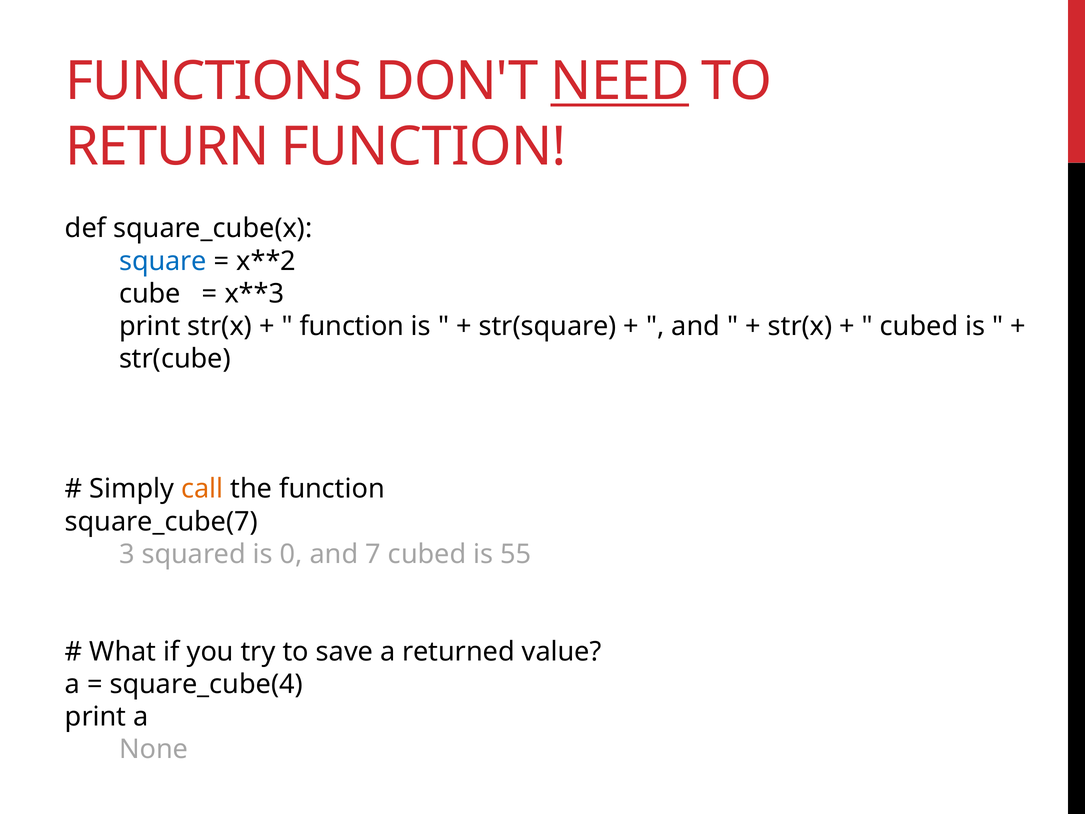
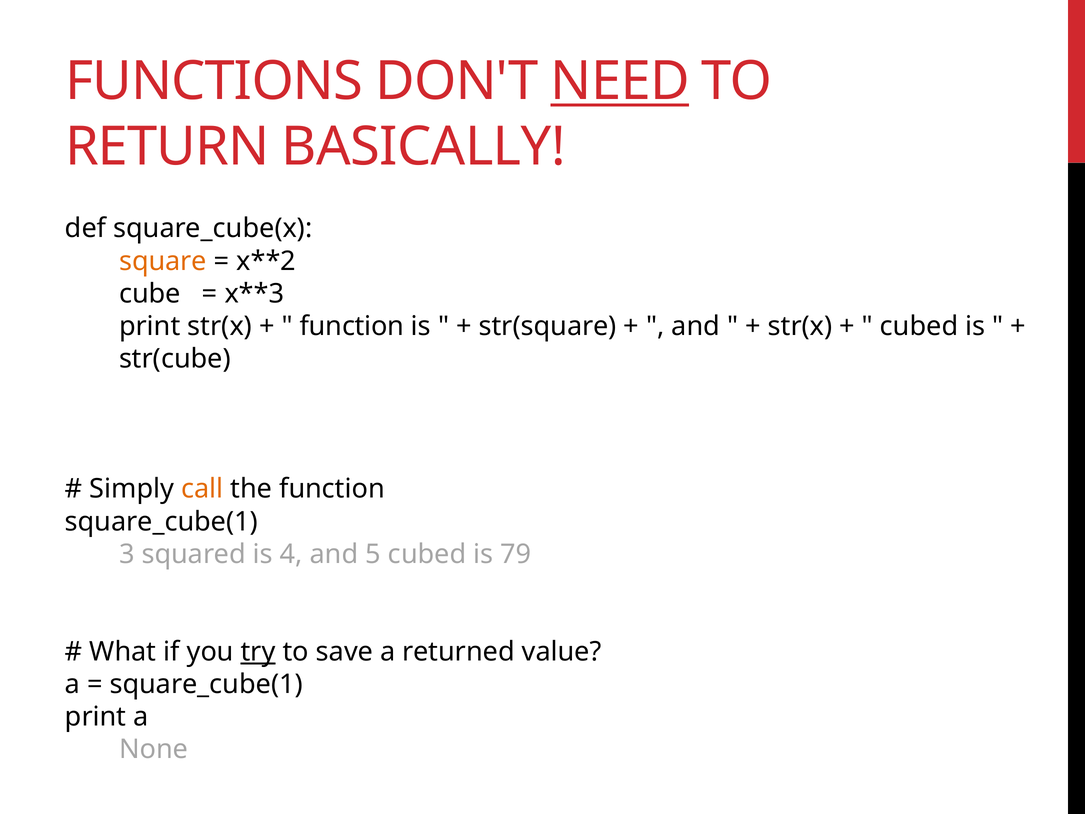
RETURN FUNCTION: FUNCTION -> BASICALLY
square colour: blue -> orange
square_cube(7 at (161, 521): square_cube(7 -> square_cube(1
0: 0 -> 4
7: 7 -> 5
55: 55 -> 79
try underline: none -> present
square_cube(4 at (206, 684): square_cube(4 -> square_cube(1
